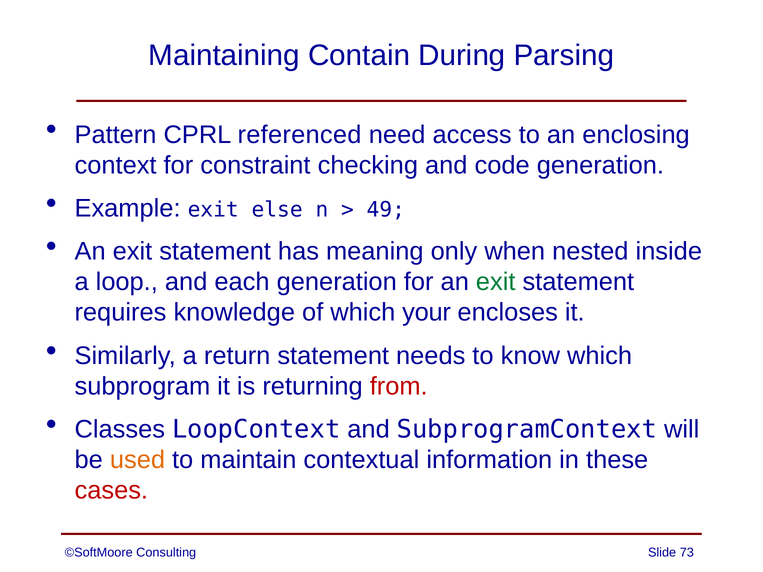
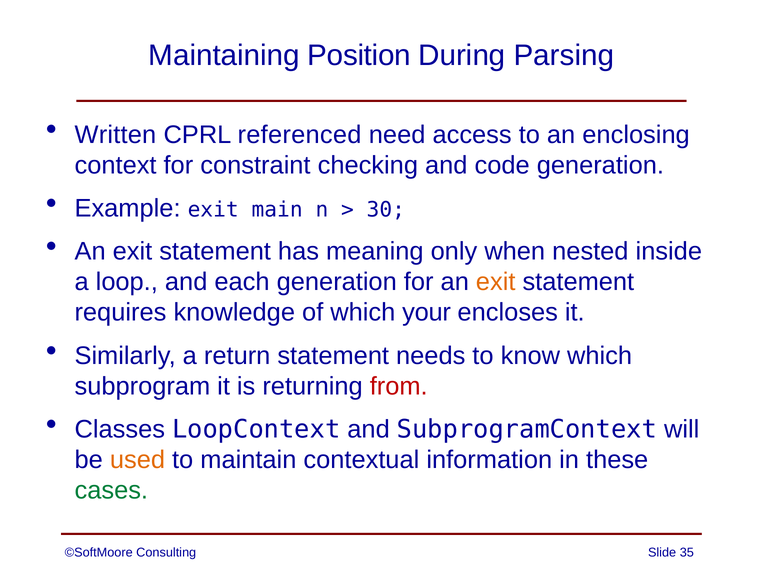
Contain: Contain -> Position
Pattern: Pattern -> Written
else: else -> main
49: 49 -> 30
exit at (496, 282) colour: green -> orange
cases colour: red -> green
73: 73 -> 35
